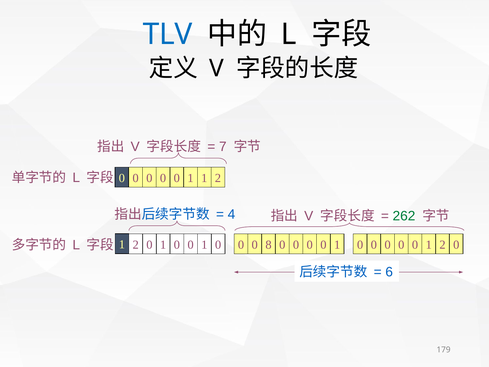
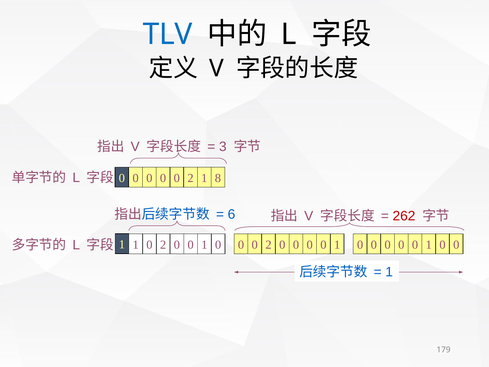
7: 7 -> 3
1 at (191, 178): 1 -> 2
2 at (218, 178): 2 -> 8
4: 4 -> 6
262 colour: green -> red
2 at (136, 245): 2 -> 1
1 at (163, 245): 1 -> 2
8 at (268, 245): 8 -> 2
2 at (443, 245): 2 -> 0
6 at (389, 272): 6 -> 1
